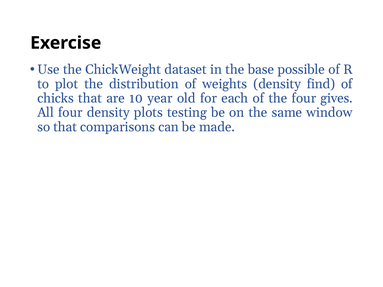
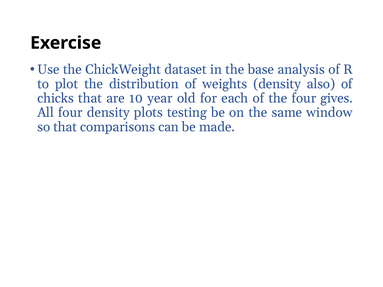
possible: possible -> analysis
find: find -> also
